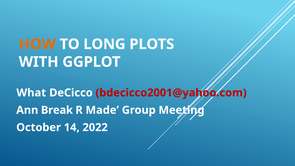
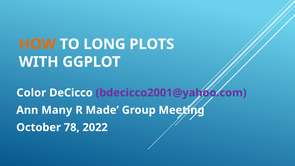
What: What -> Color
bdecicco2001@yahoo.com colour: red -> purple
Break: Break -> Many
14: 14 -> 78
